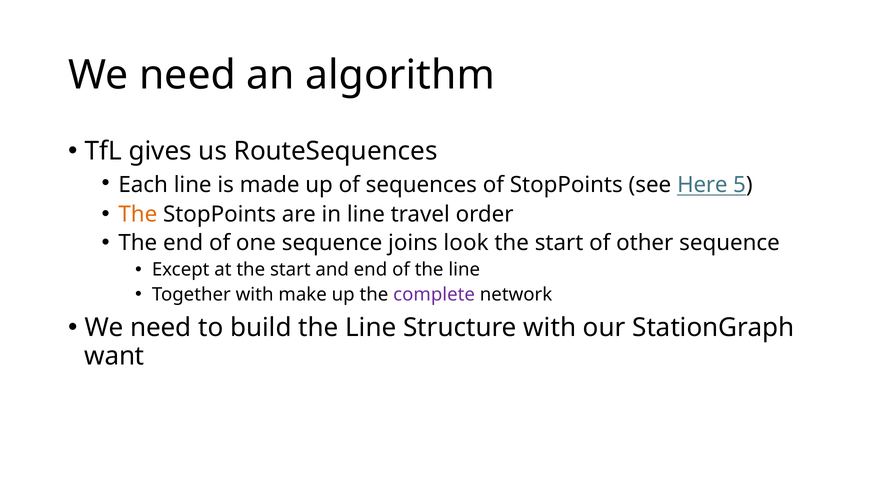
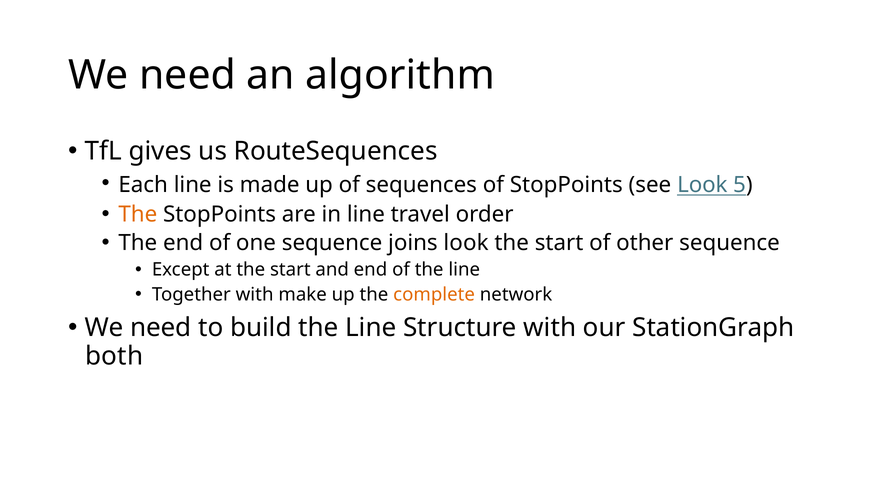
see Here: Here -> Look
complete colour: purple -> orange
want: want -> both
